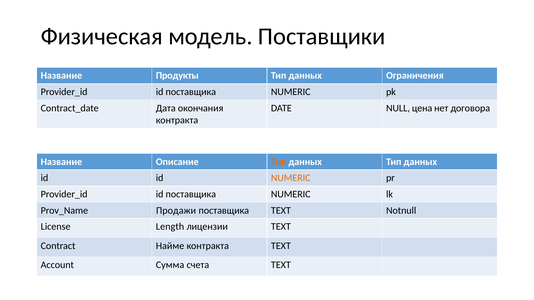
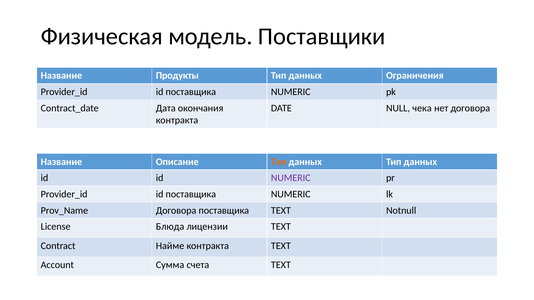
цена: цена -> чека
NUMERIC at (291, 178) colour: orange -> purple
Продажи at (176, 211): Продажи -> Договора
Length: Length -> Блюда
